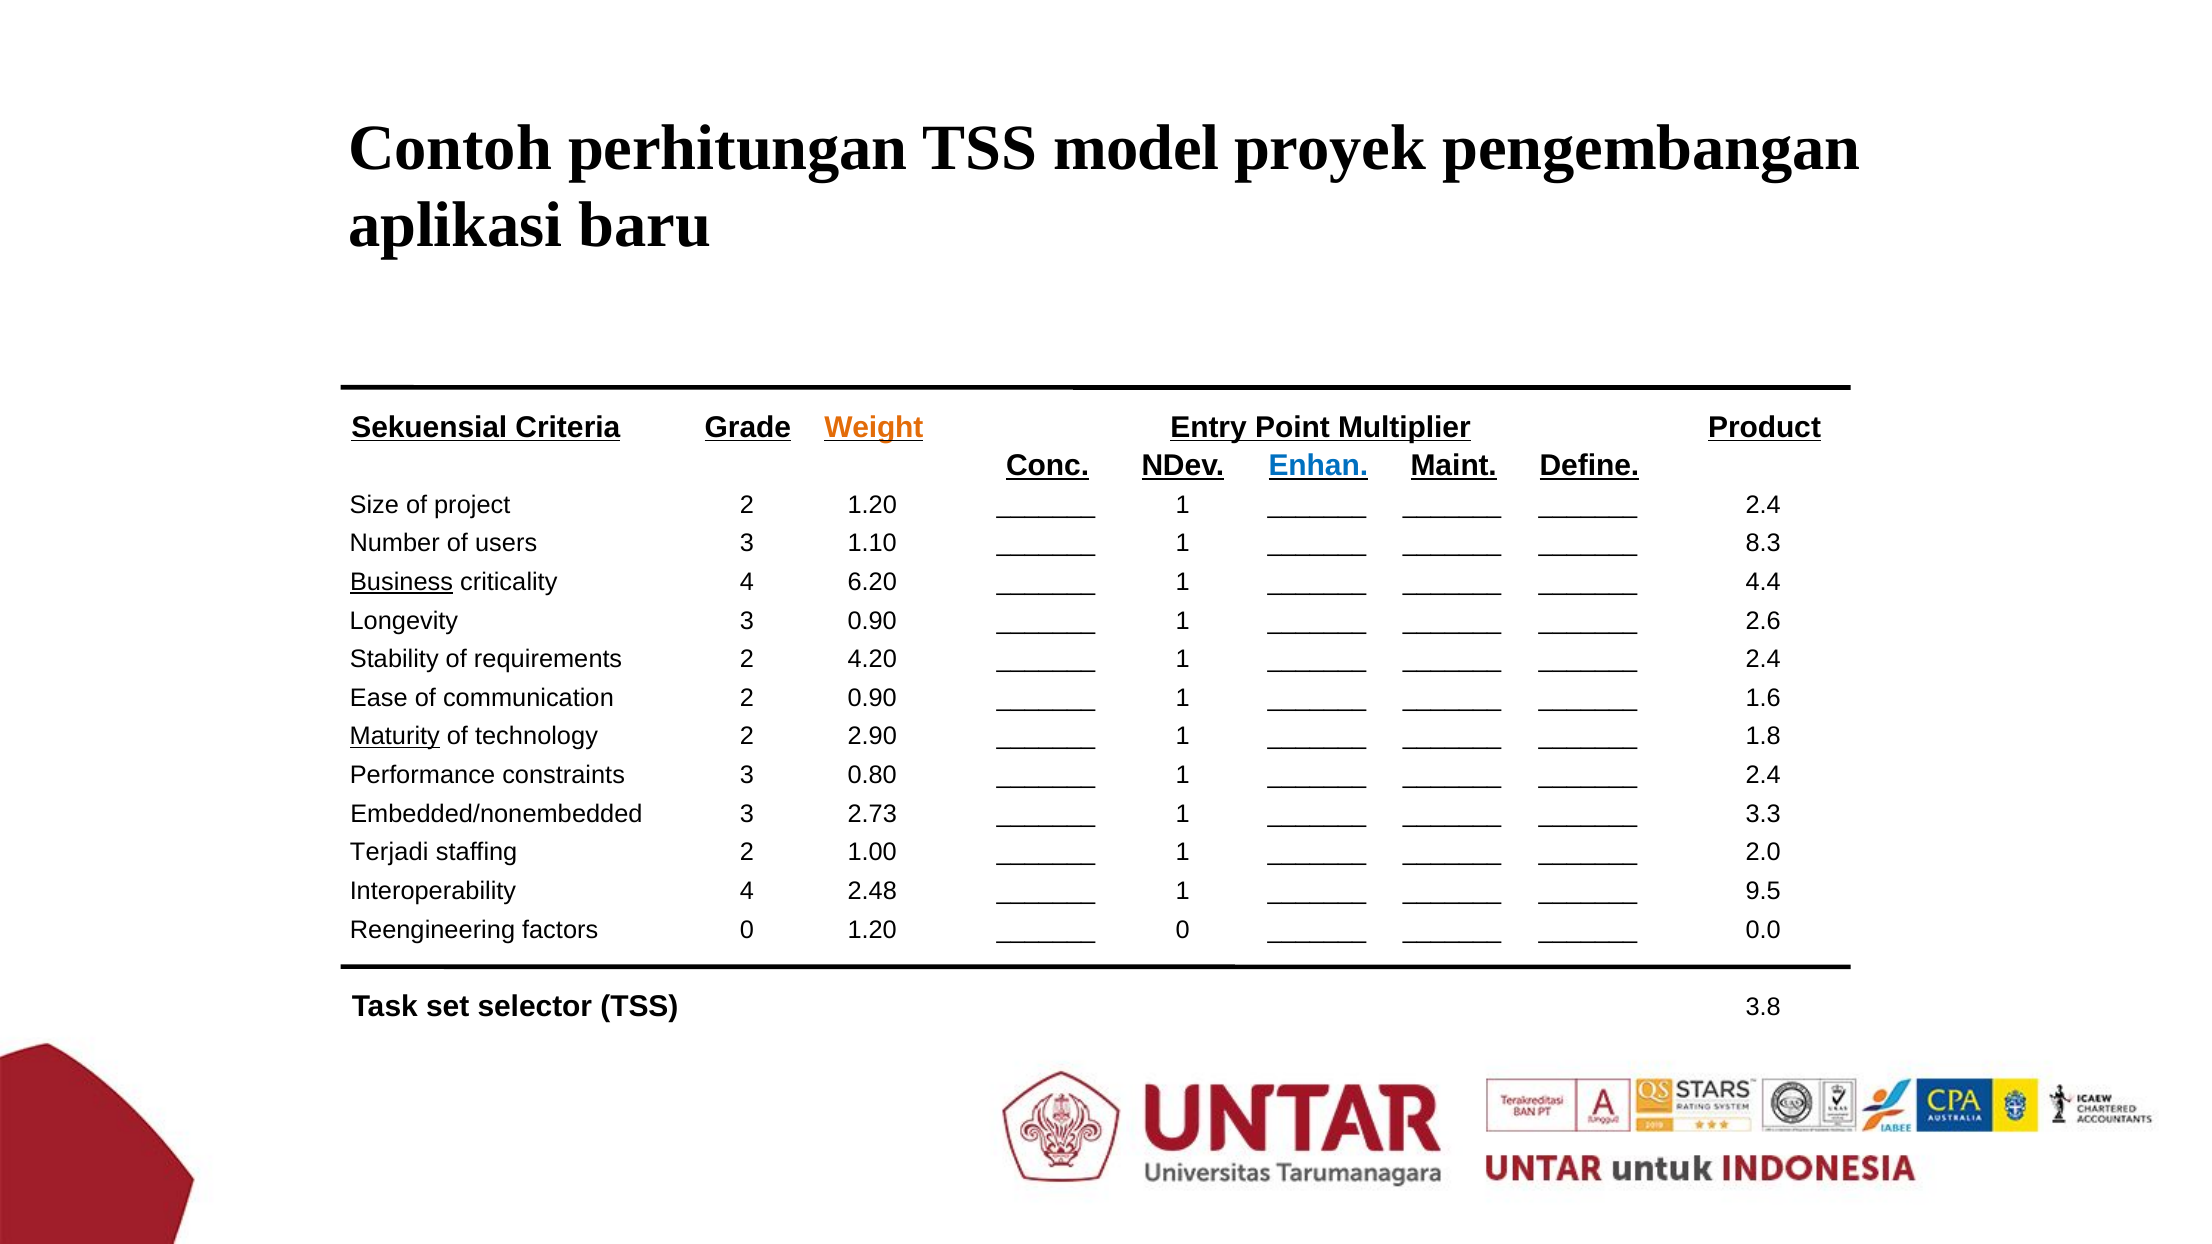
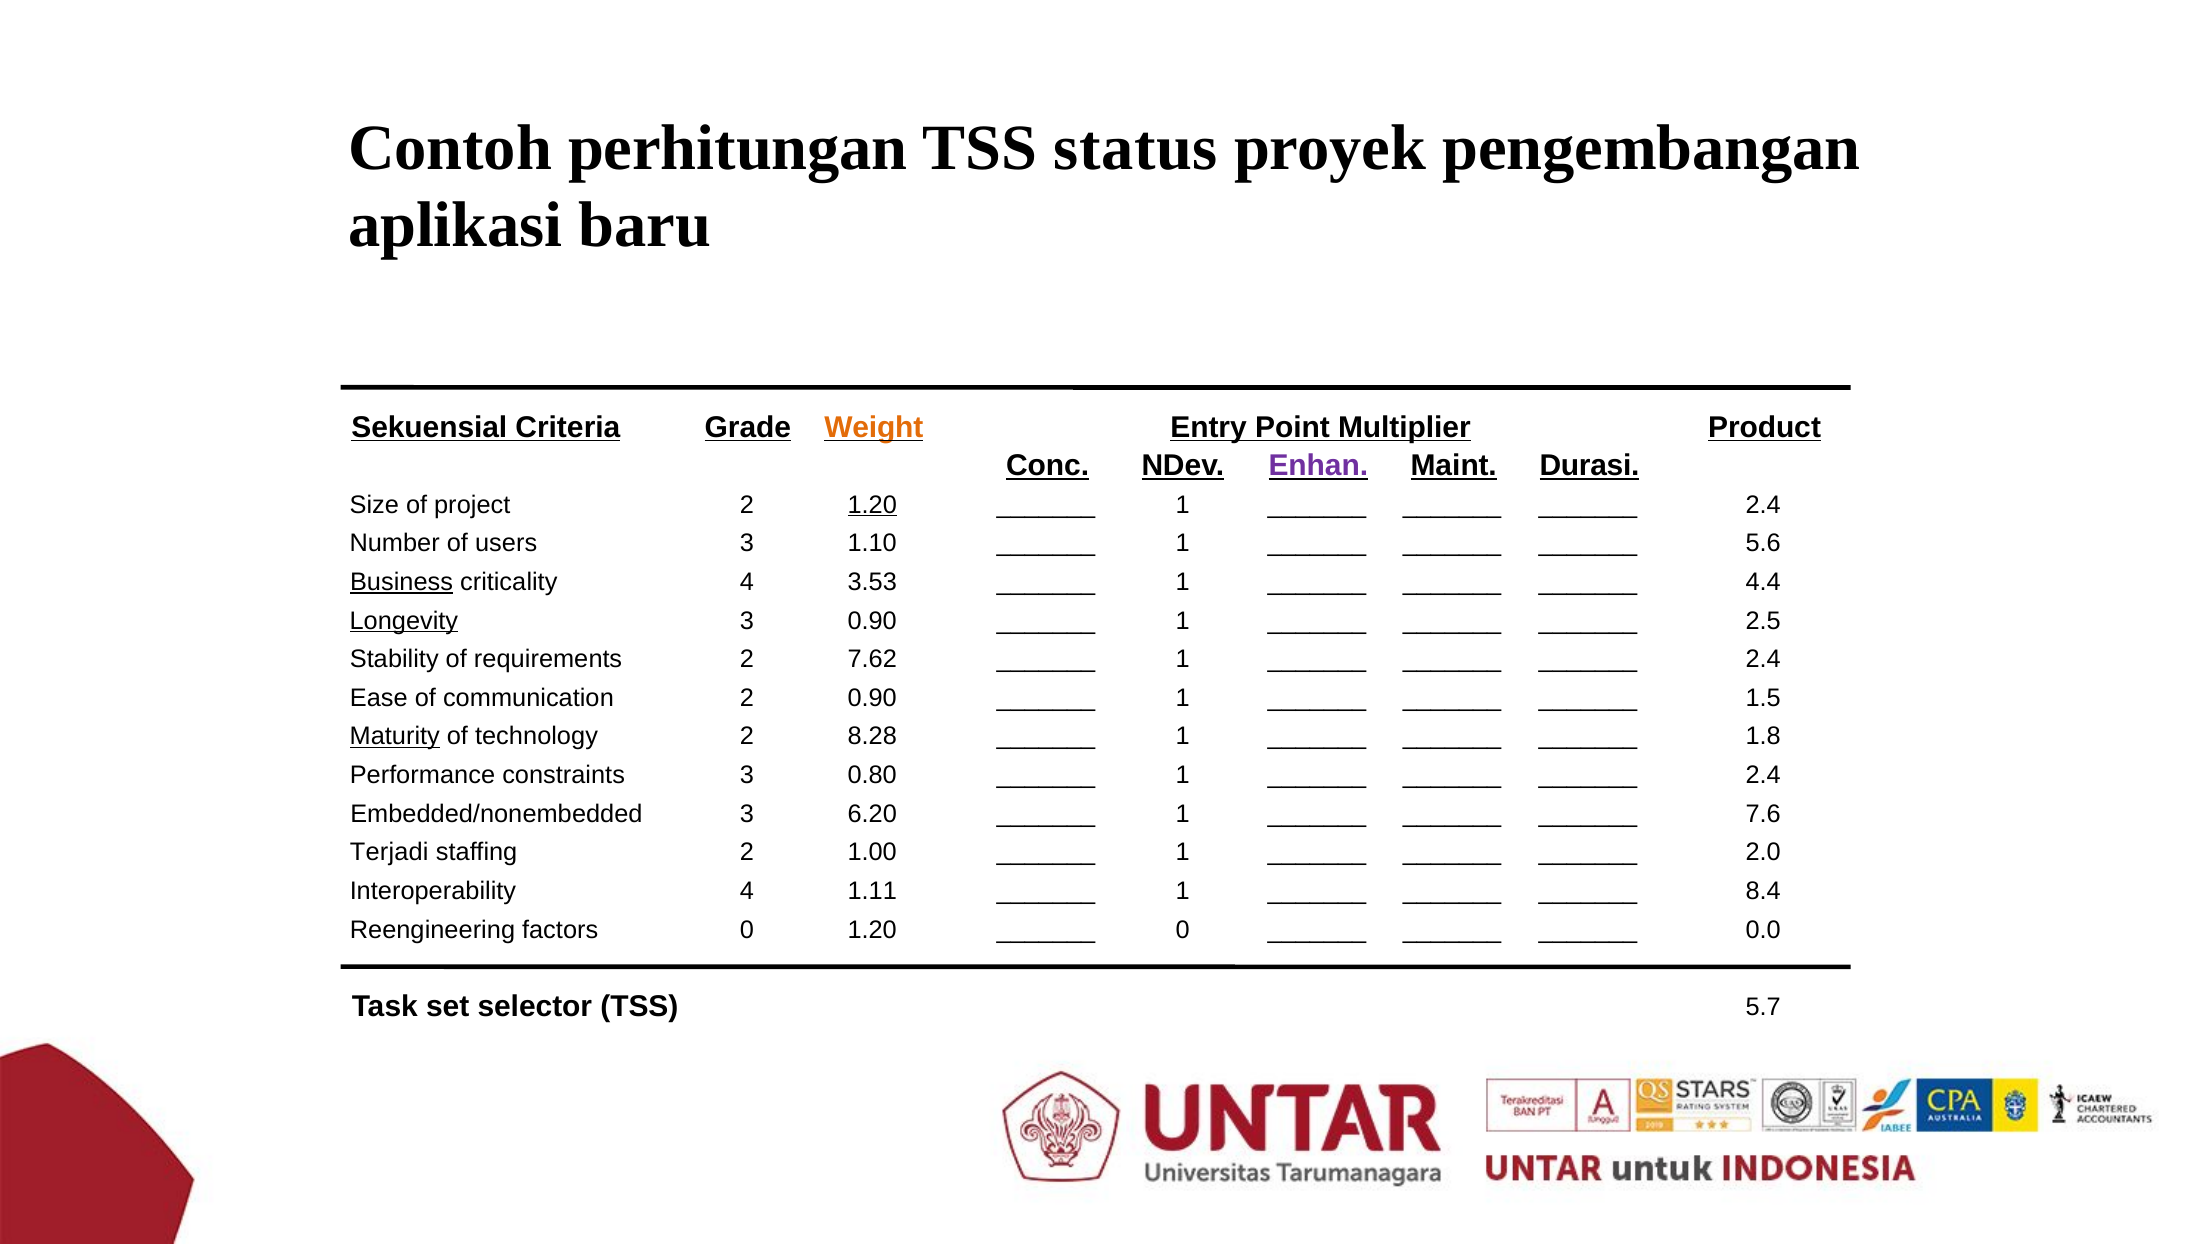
model: model -> status
Enhan colour: blue -> purple
Define: Define -> Durasi
1.20 at (872, 505) underline: none -> present
8.3: 8.3 -> 5.6
6.20: 6.20 -> 3.53
Longevity underline: none -> present
2.6: 2.6 -> 2.5
4.20: 4.20 -> 7.62
1.6: 1.6 -> 1.5
2.90: 2.90 -> 8.28
2.73: 2.73 -> 6.20
3.3: 3.3 -> 7.6
2.48: 2.48 -> 1.11
9.5: 9.5 -> 8.4
3.8: 3.8 -> 5.7
